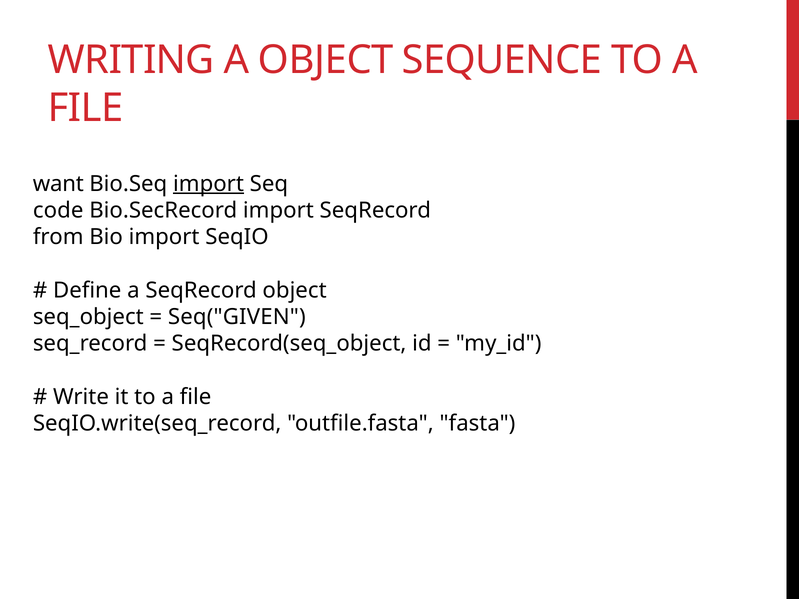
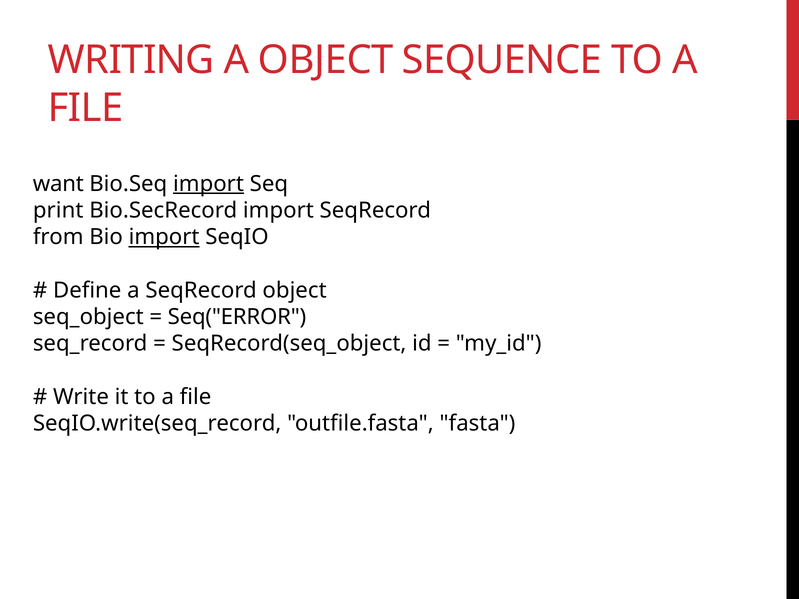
code: code -> print
import at (164, 237) underline: none -> present
Seq("GIVEN: Seq("GIVEN -> Seq("ERROR
